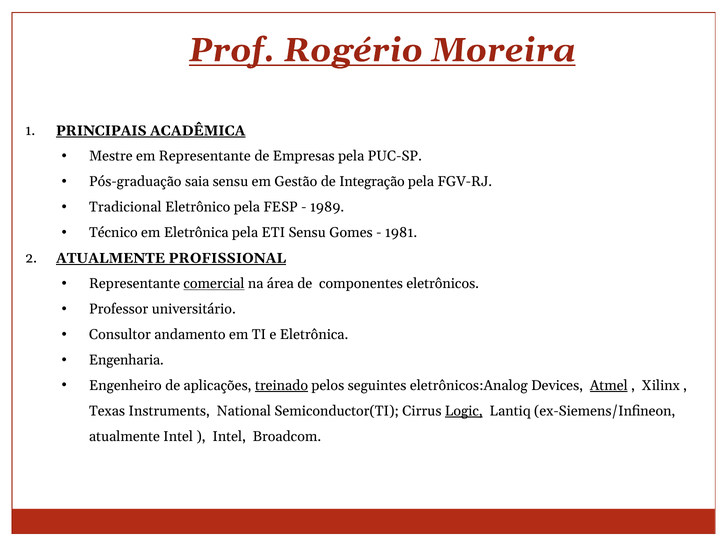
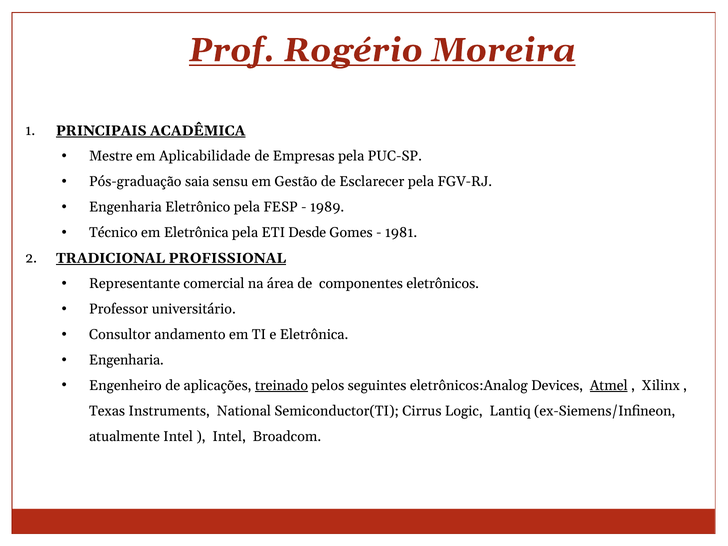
em Representante: Representante -> Aplicabilidade
Integração: Integração -> Esclarecer
Tradicional at (125, 207): Tradicional -> Engenharia
ETI Sensu: Sensu -> Desde
ATUALMENTE at (111, 258): ATUALMENTE -> TRADICIONAL
comercial underline: present -> none
Logic underline: present -> none
